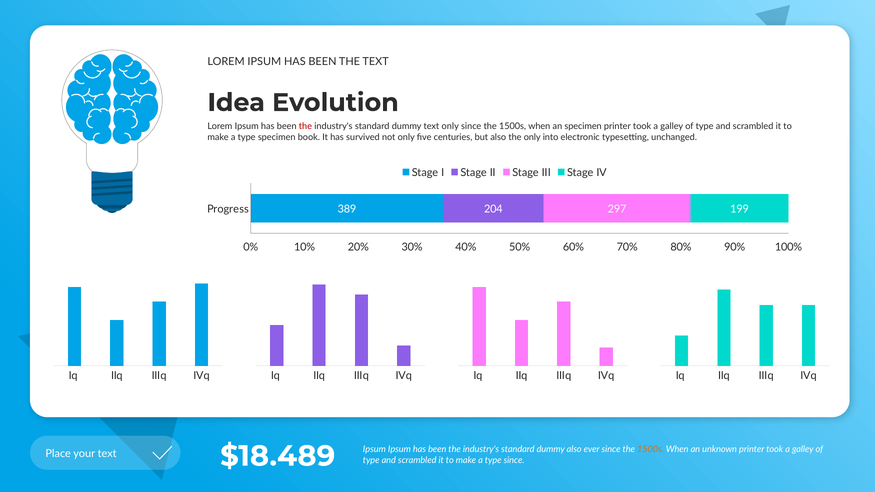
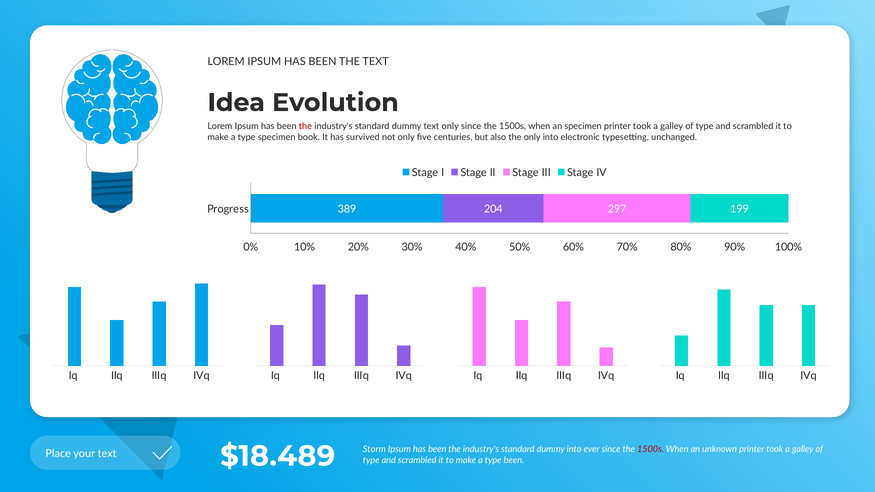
$18.489 Ipsum: Ipsum -> Storm
dummy also: also -> into
1500s at (650, 449) colour: orange -> red
type since: since -> been
